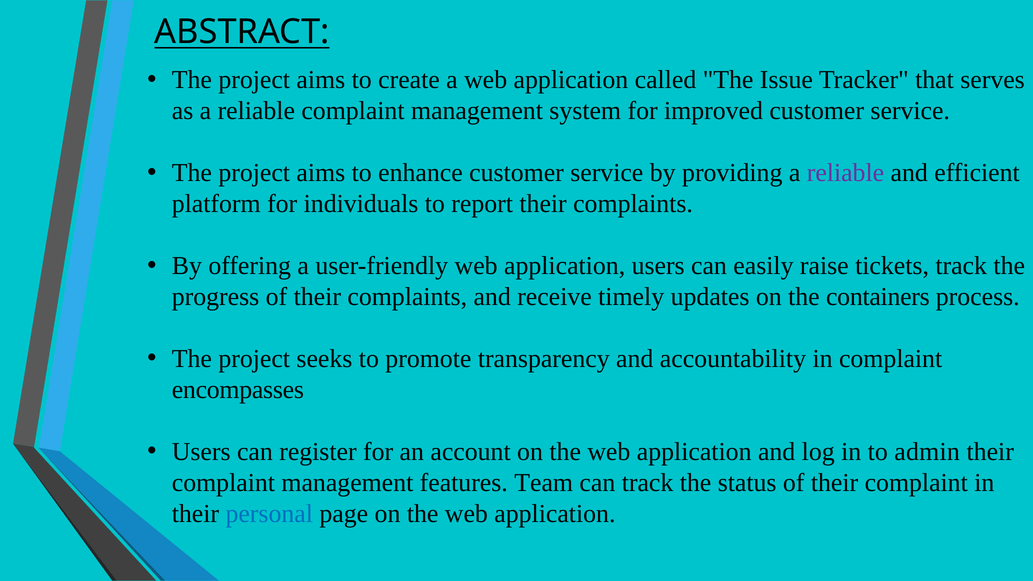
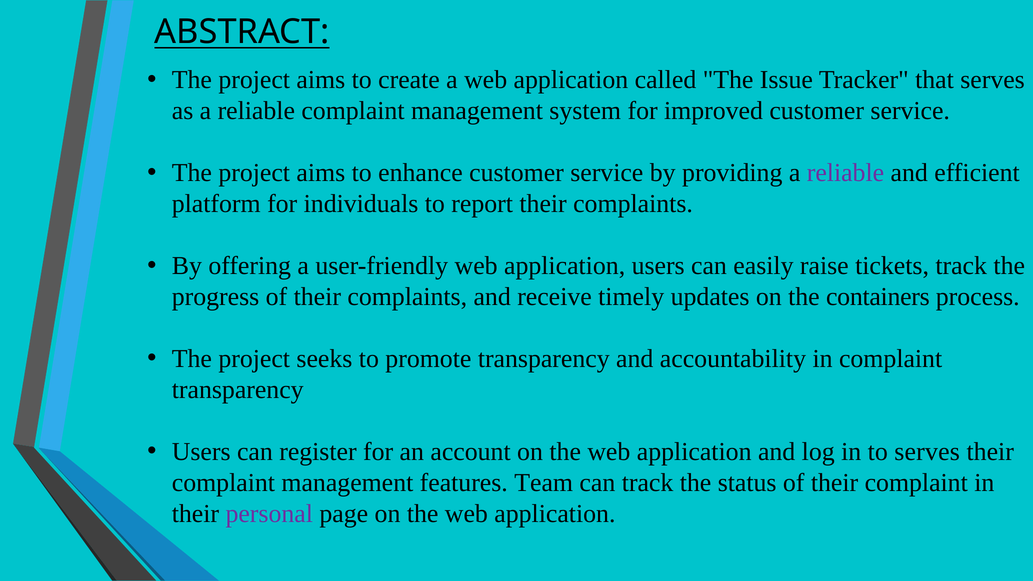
encompasses at (238, 390): encompasses -> transparency
to admin: admin -> serves
personal colour: blue -> purple
